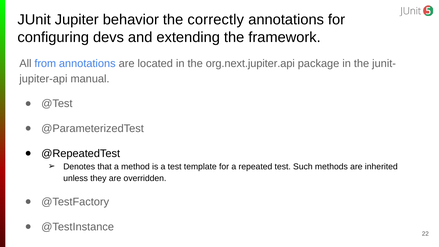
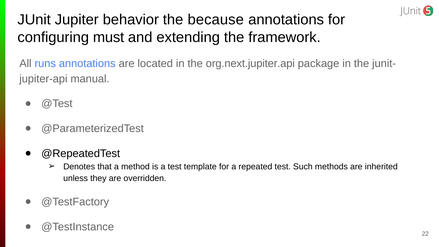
correctly: correctly -> because
devs: devs -> must
from: from -> runs
